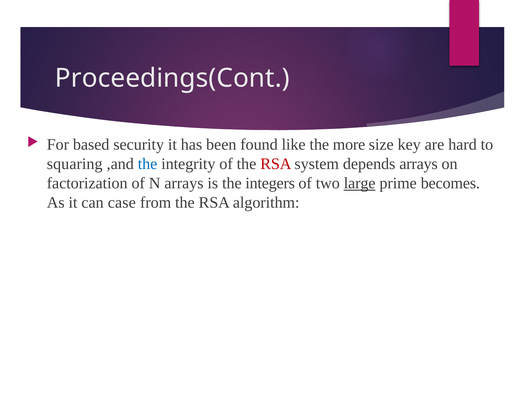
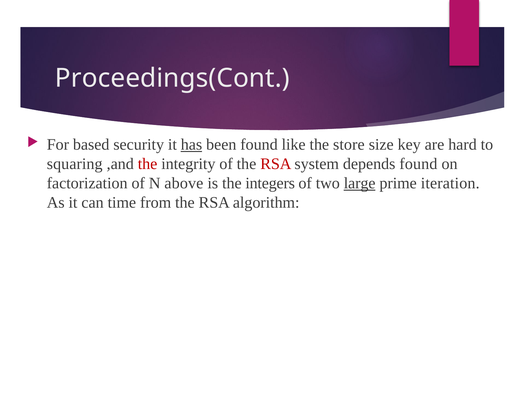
has underline: none -> present
more: more -> store
the at (148, 164) colour: blue -> red
depends arrays: arrays -> found
N arrays: arrays -> above
becomes: becomes -> iteration
case: case -> time
